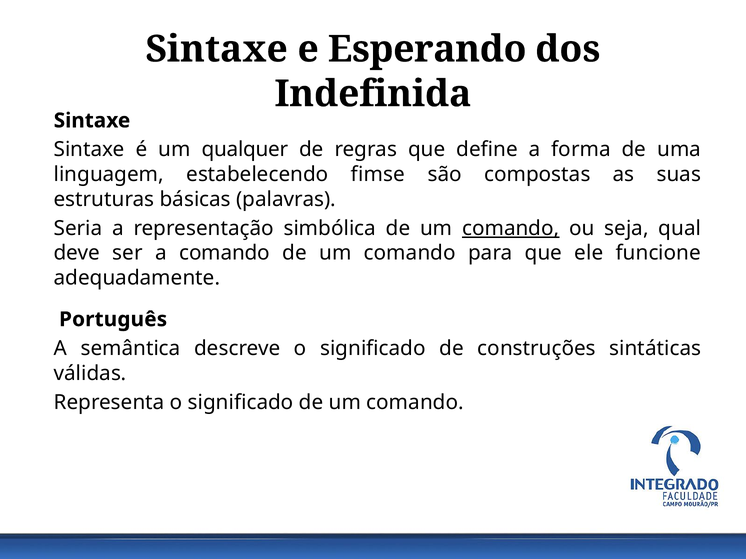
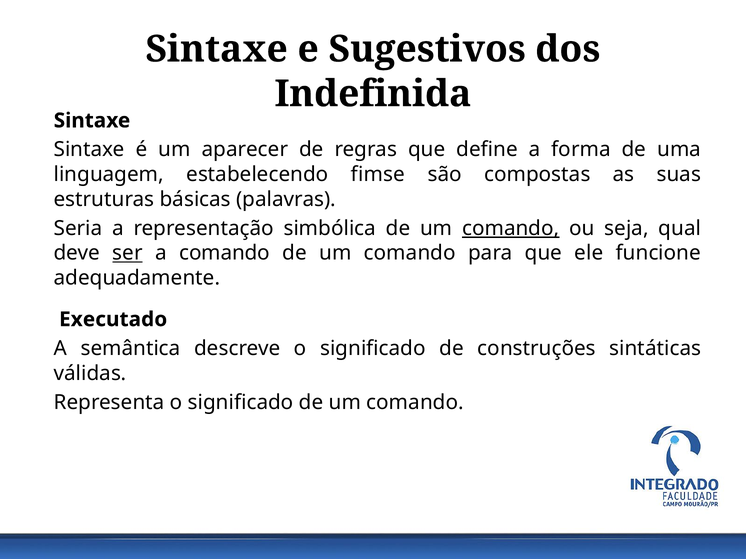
Esperando: Esperando -> Sugestivos
qualquer: qualquer -> aparecer
ser underline: none -> present
Português: Português -> Executado
